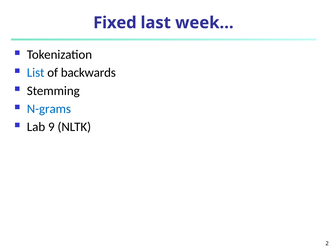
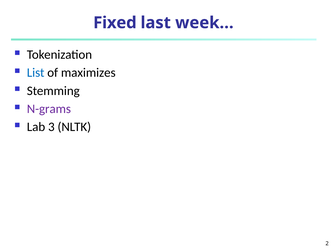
backwards: backwards -> maximizes
N-grams colour: blue -> purple
9: 9 -> 3
